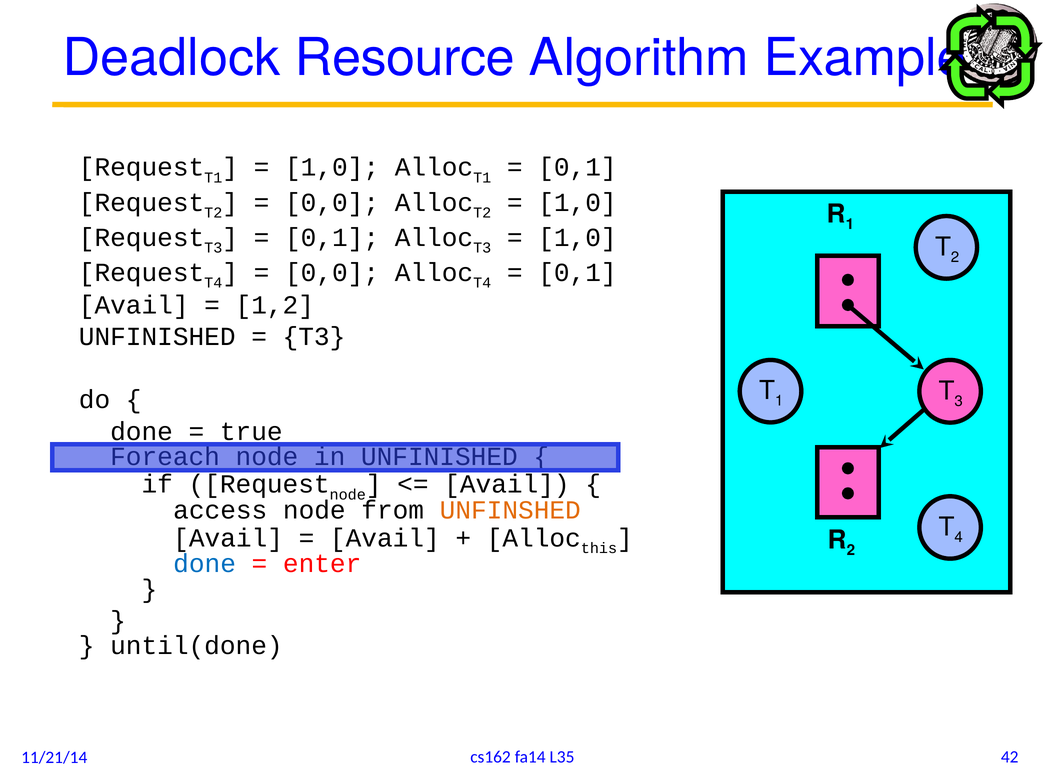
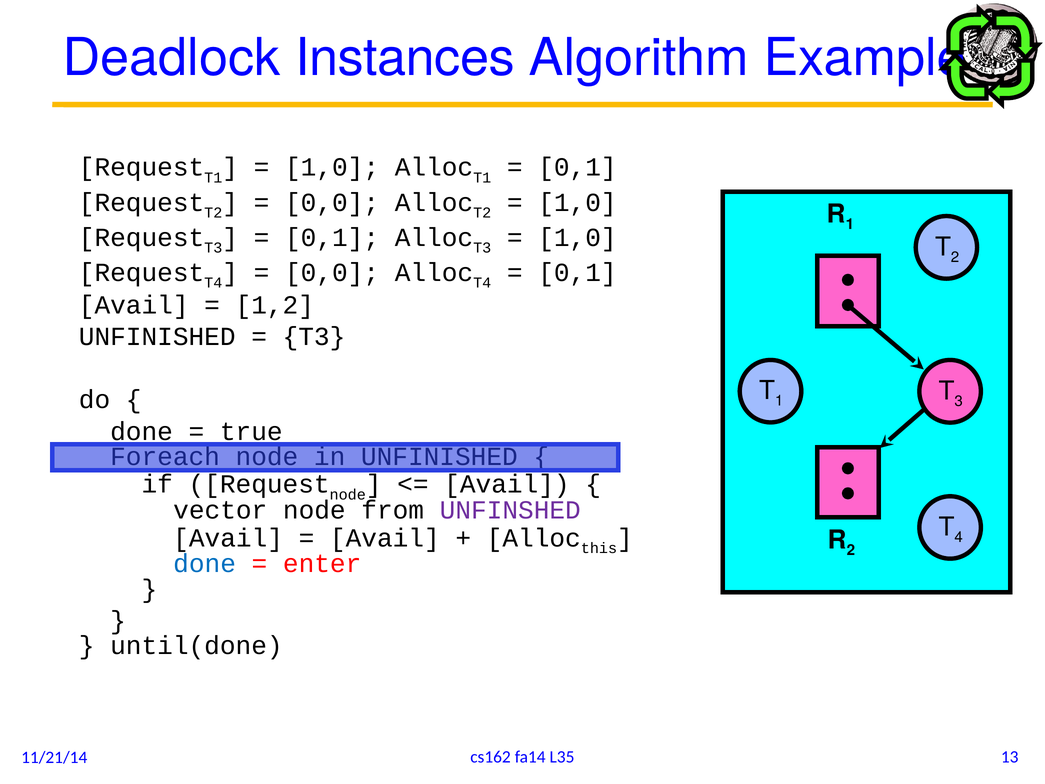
Resource: Resource -> Instances
access: access -> vector
UNFINSHED colour: orange -> purple
42: 42 -> 13
